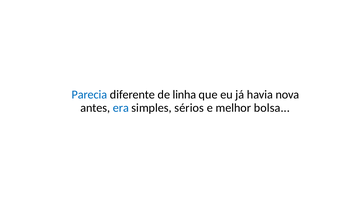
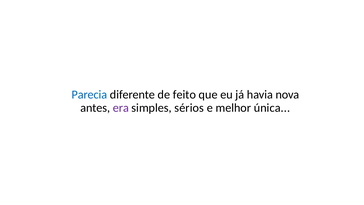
linha: linha -> feito
era colour: blue -> purple
bolsa: bolsa -> única
